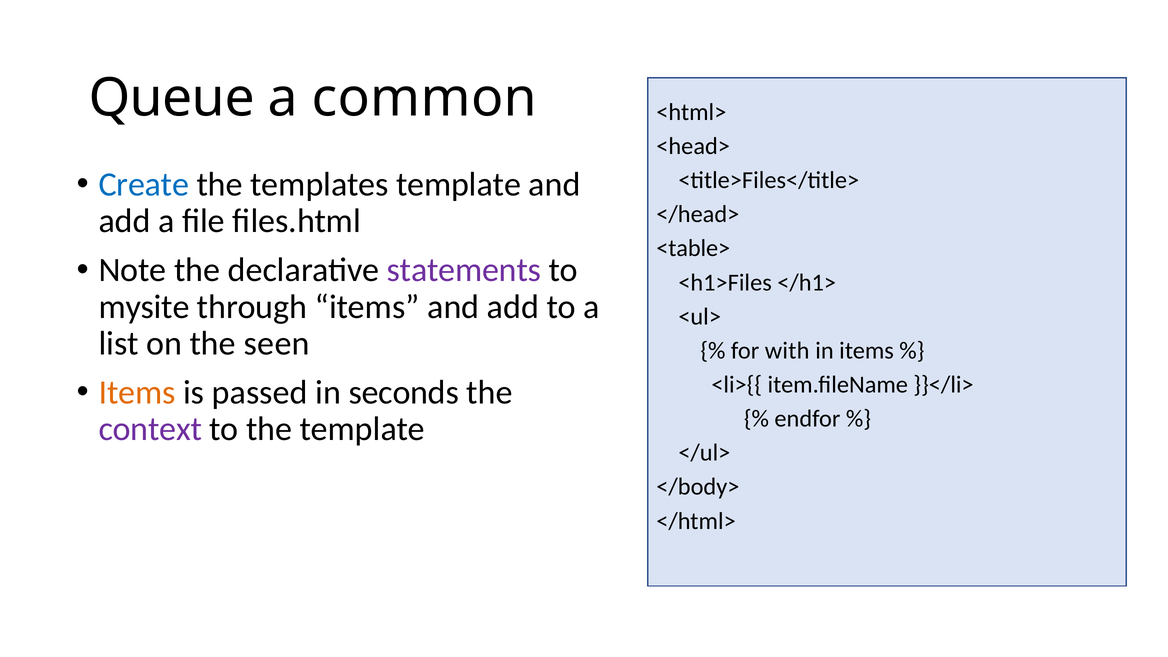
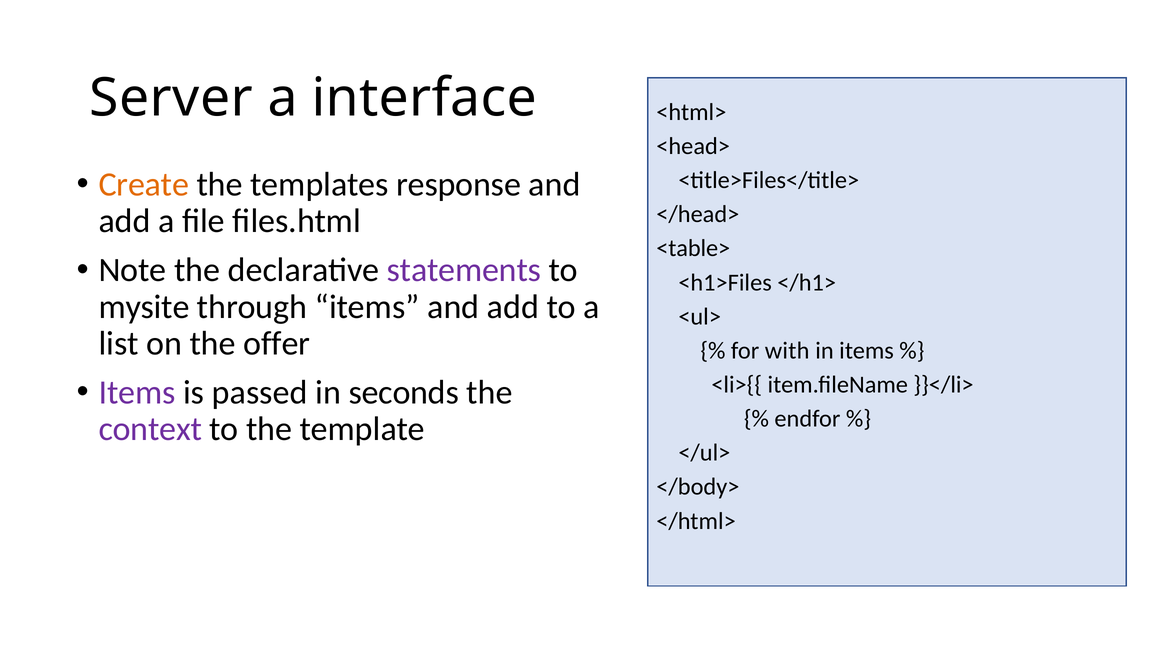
Queue: Queue -> Server
common: common -> interface
Create colour: blue -> orange
templates template: template -> response
seen: seen -> offer
Items at (137, 392) colour: orange -> purple
